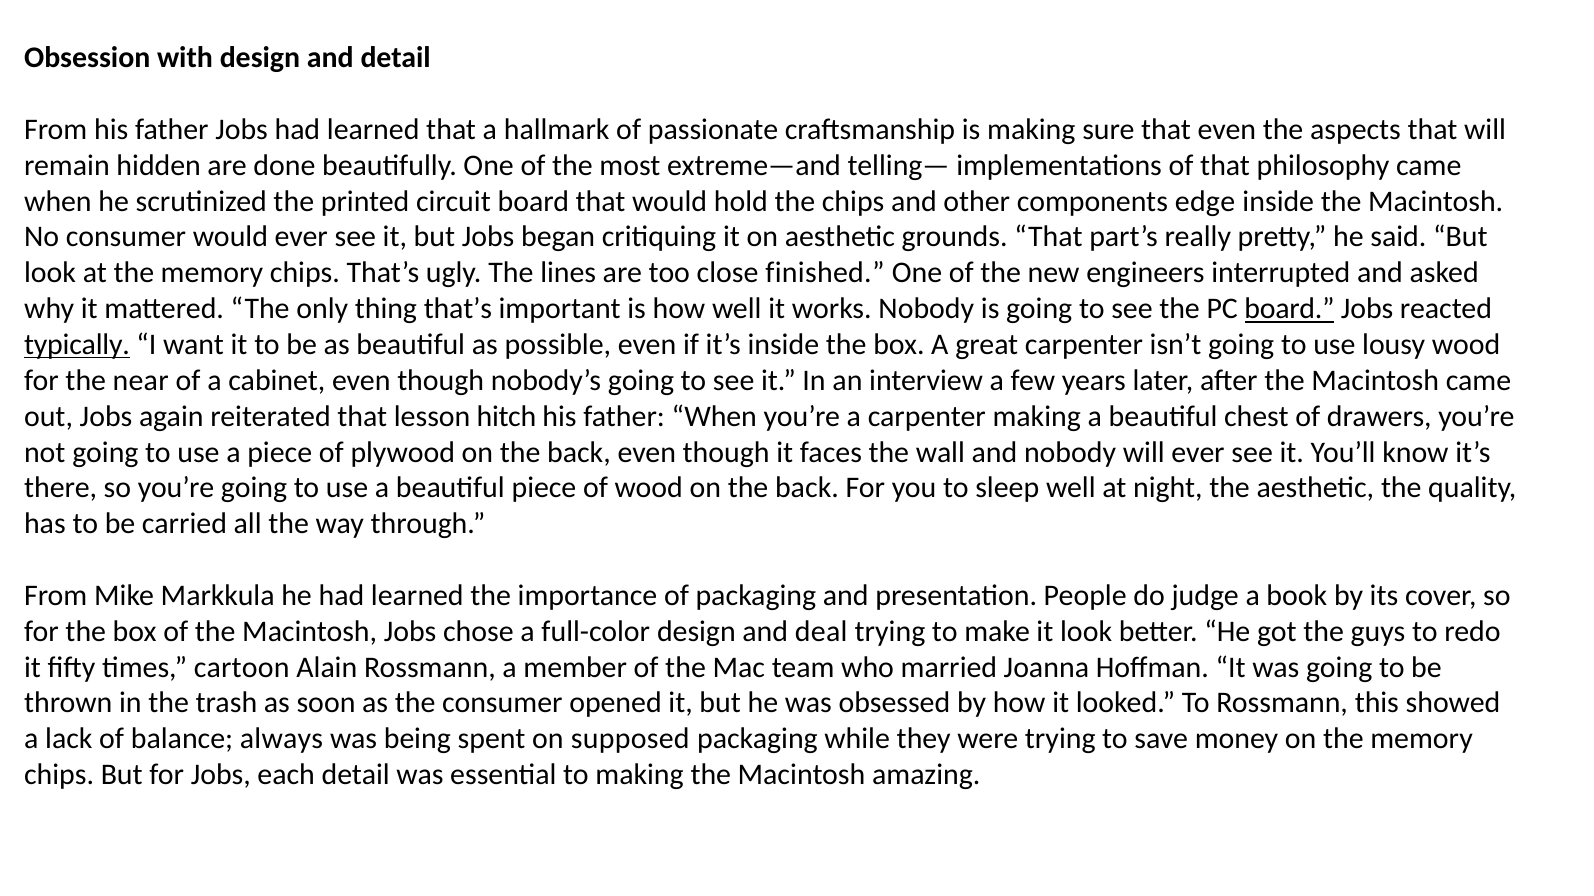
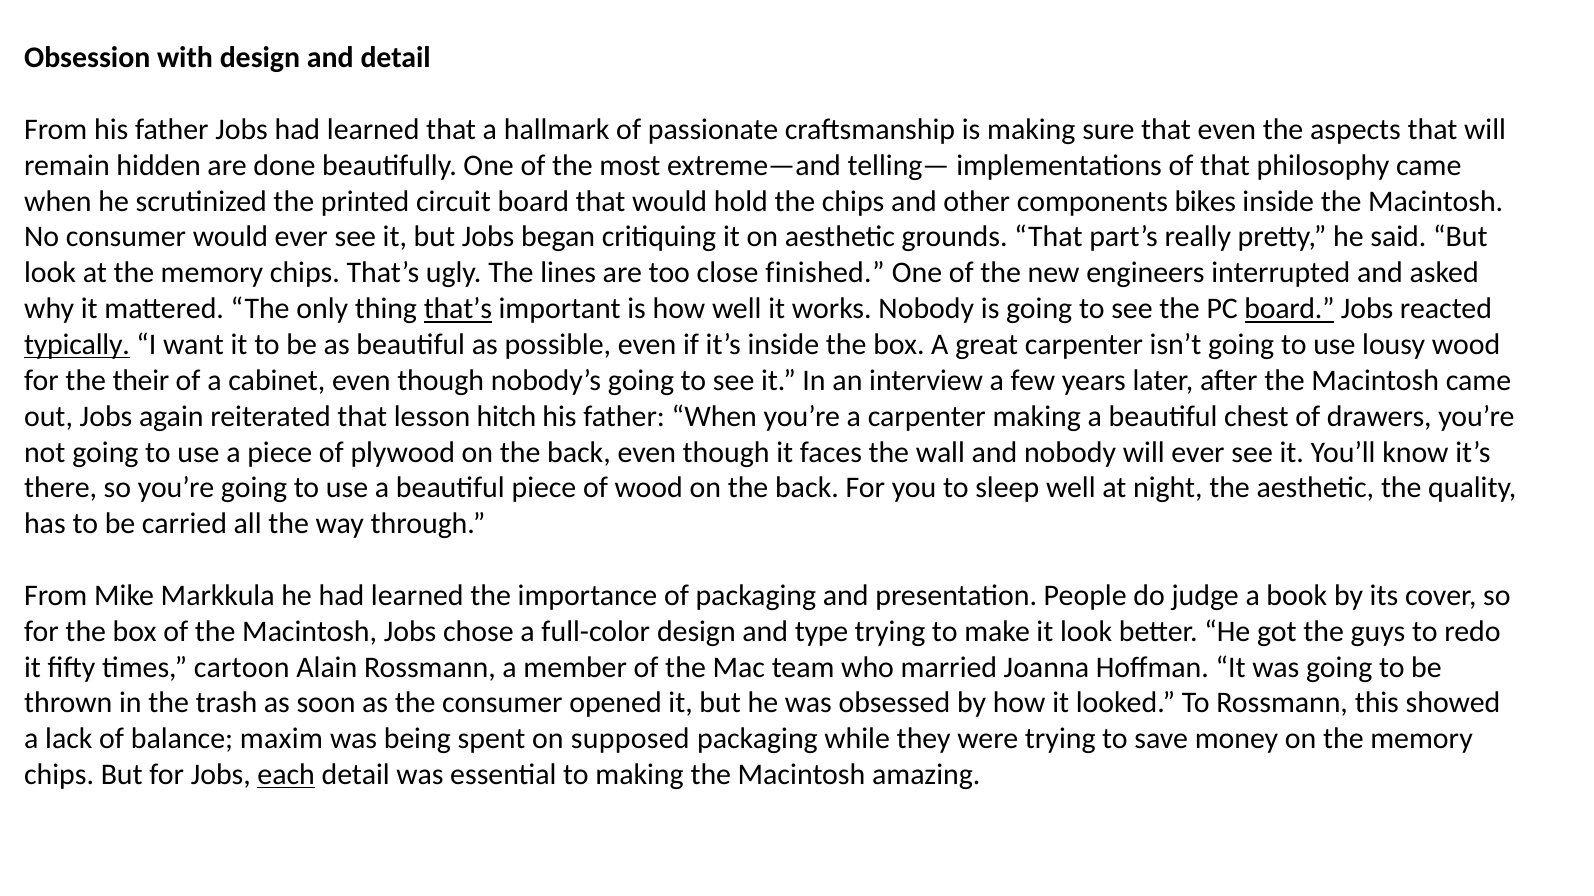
edge: edge -> bikes
that’s at (458, 309) underline: none -> present
near: near -> their
deal: deal -> type
always: always -> maxim
each underline: none -> present
